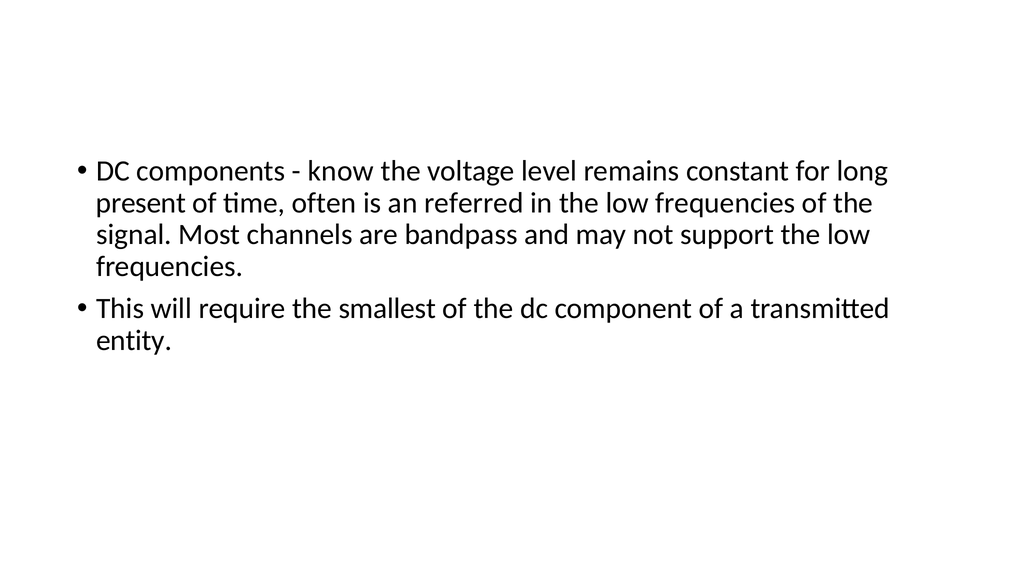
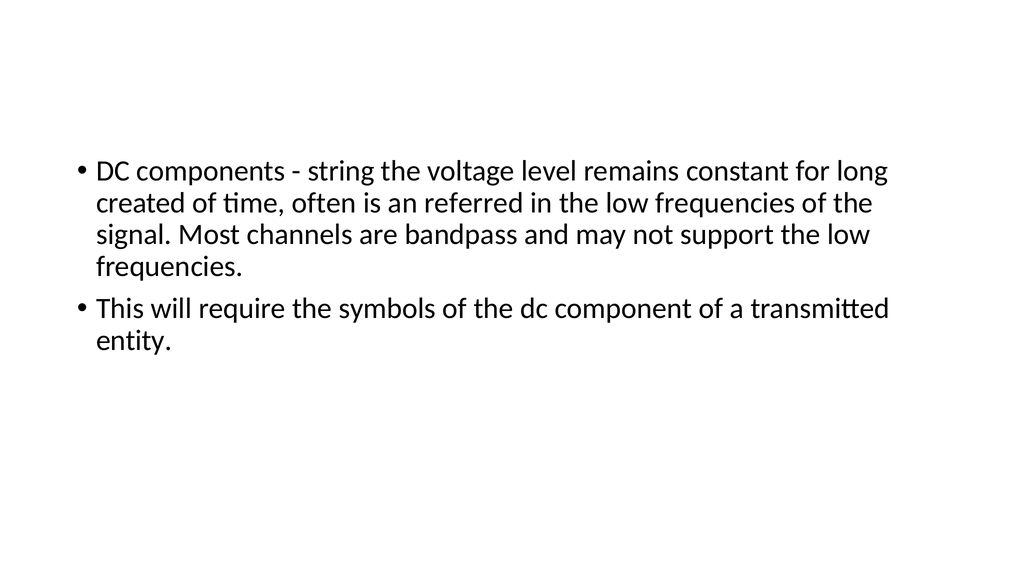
know: know -> string
present: present -> created
smallest: smallest -> symbols
